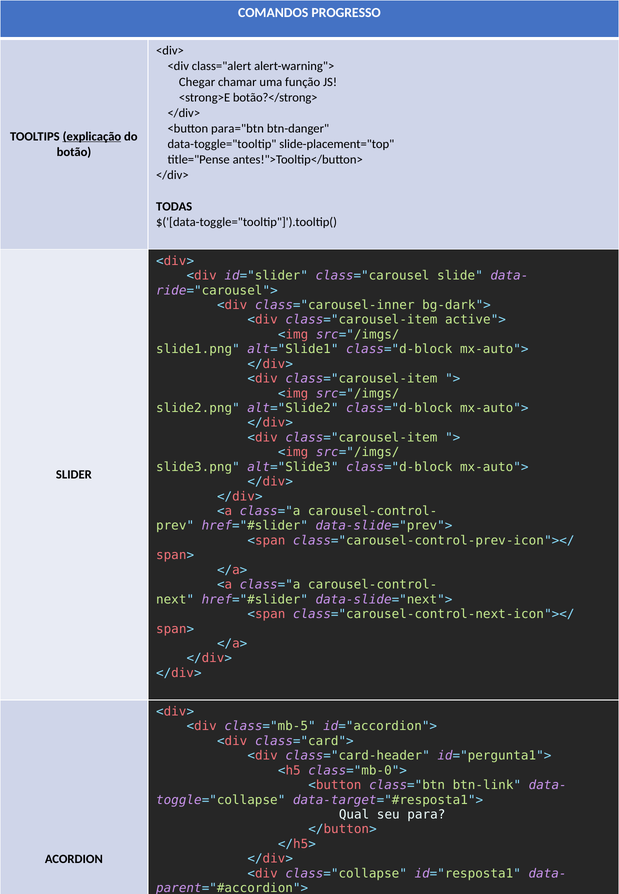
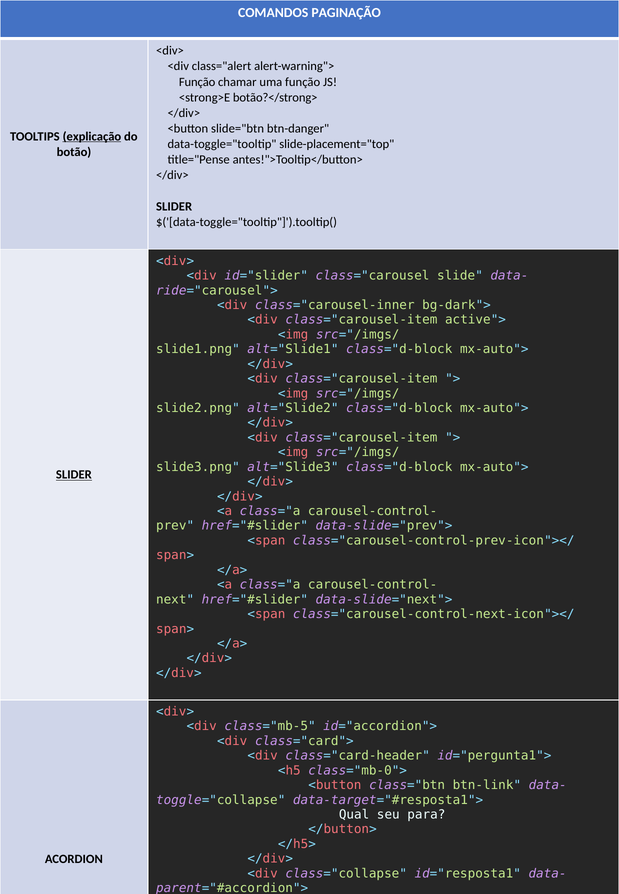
PROGRESSO: PROGRESSO -> PAGINAÇÃO
Chegar at (197, 82): Chegar -> Função
para="btn: para="btn -> slide="btn
TODAS at (174, 206): TODAS -> SLIDER
SLIDER at (74, 475) underline: none -> present
